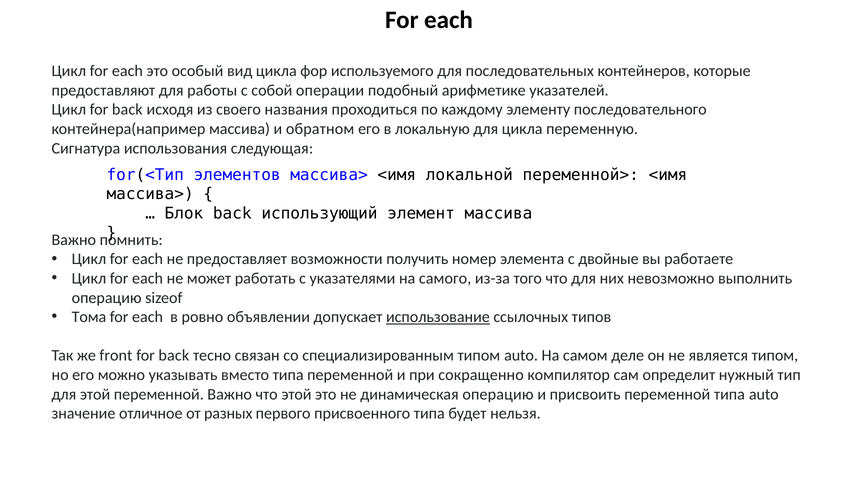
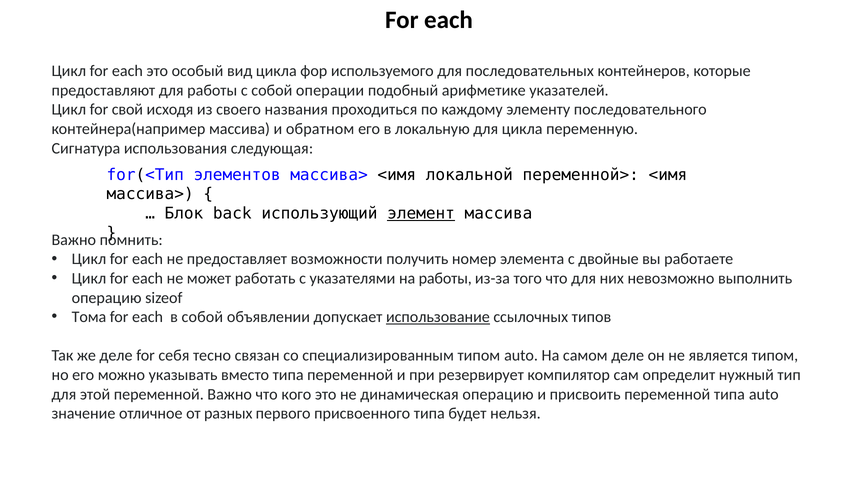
Цикл for back: back -> свой
элемент underline: none -> present
на самого: самого -> работы
в ровно: ровно -> собой
же front: front -> деле
back at (174, 355): back -> себя
сокращенно: сокращенно -> резервирует
что этой: этой -> кого
